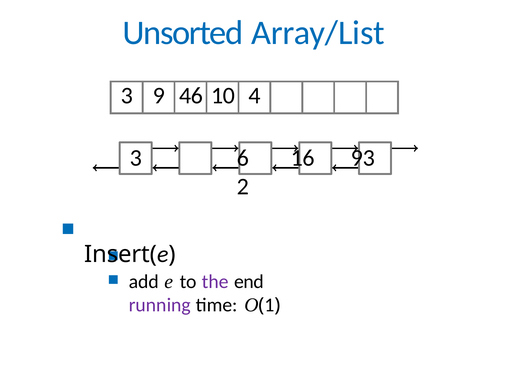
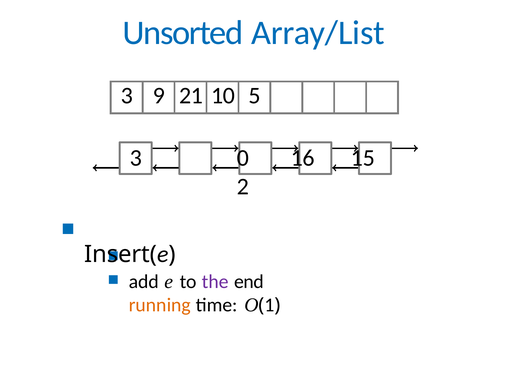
46: 46 -> 21
4: 4 -> 5
6: 6 -> 0
93: 93 -> 15
running colour: purple -> orange
